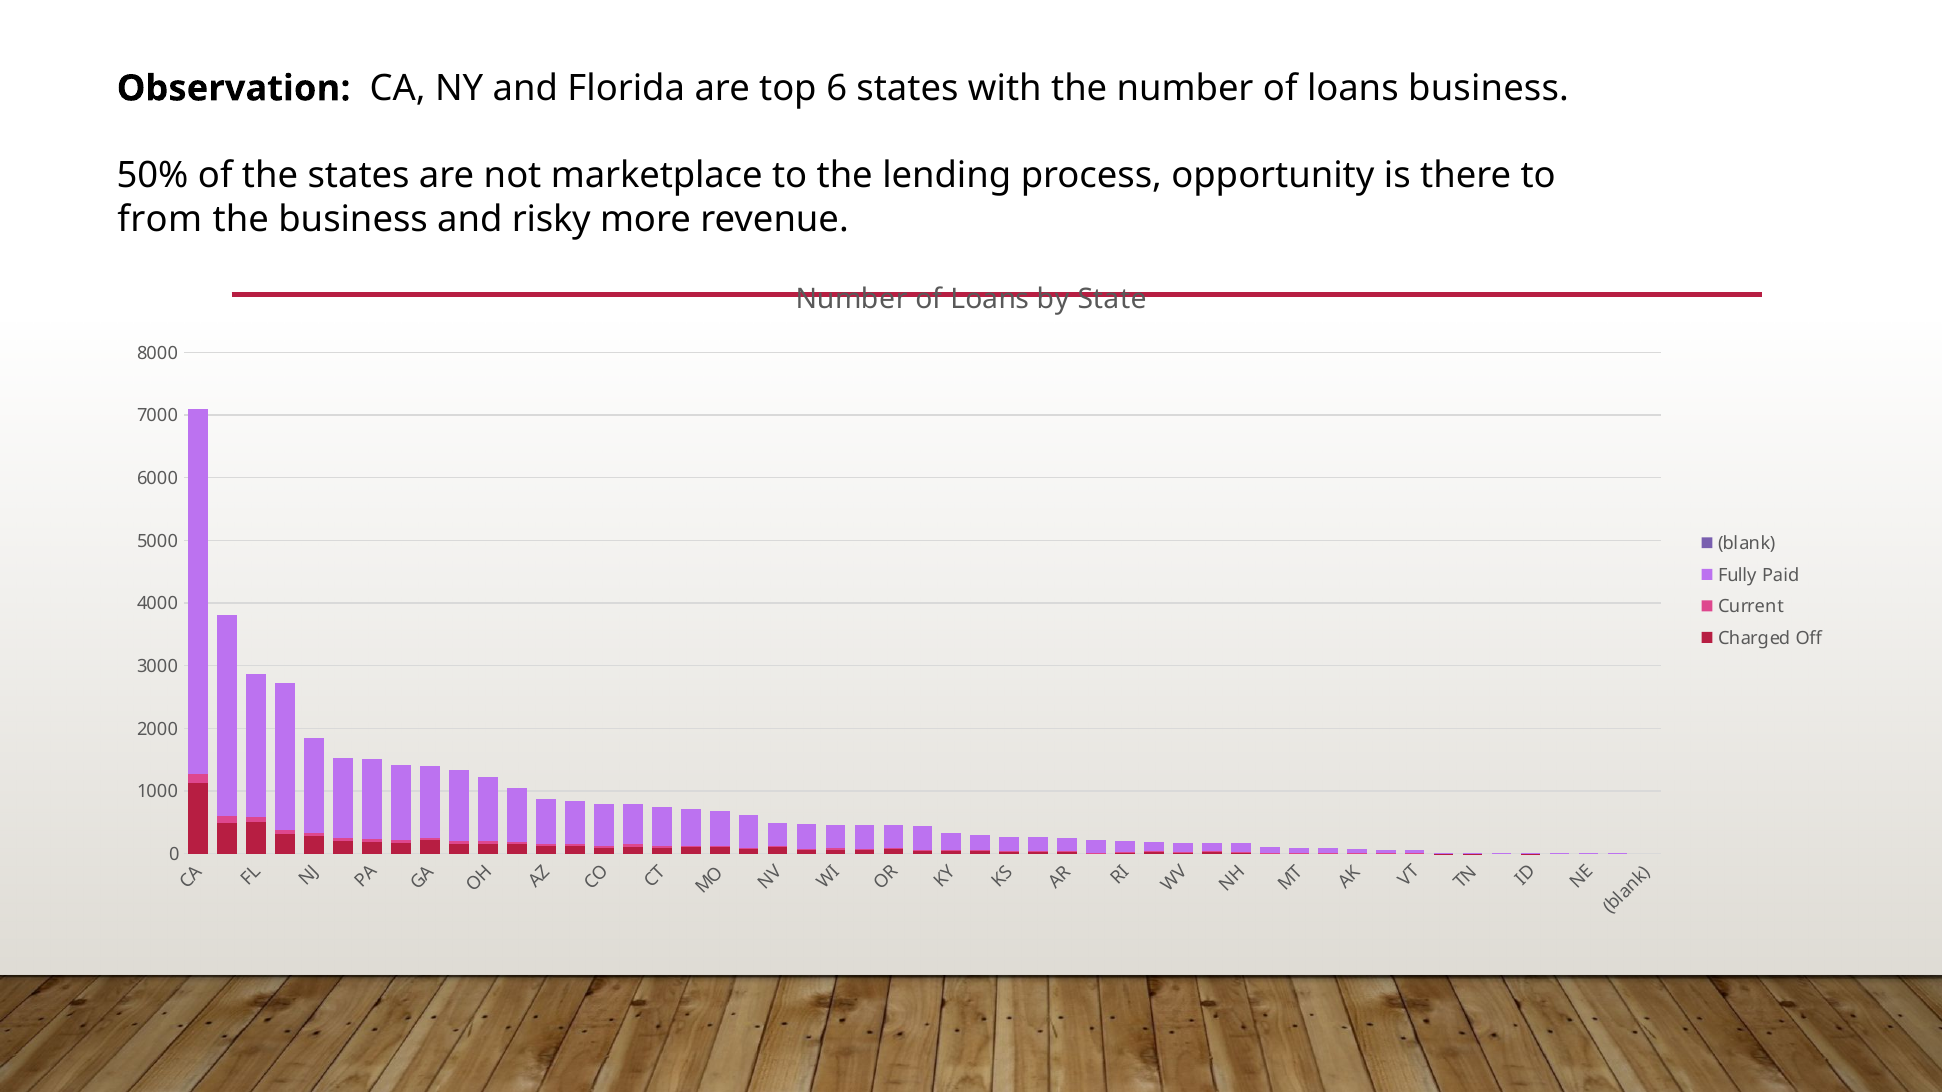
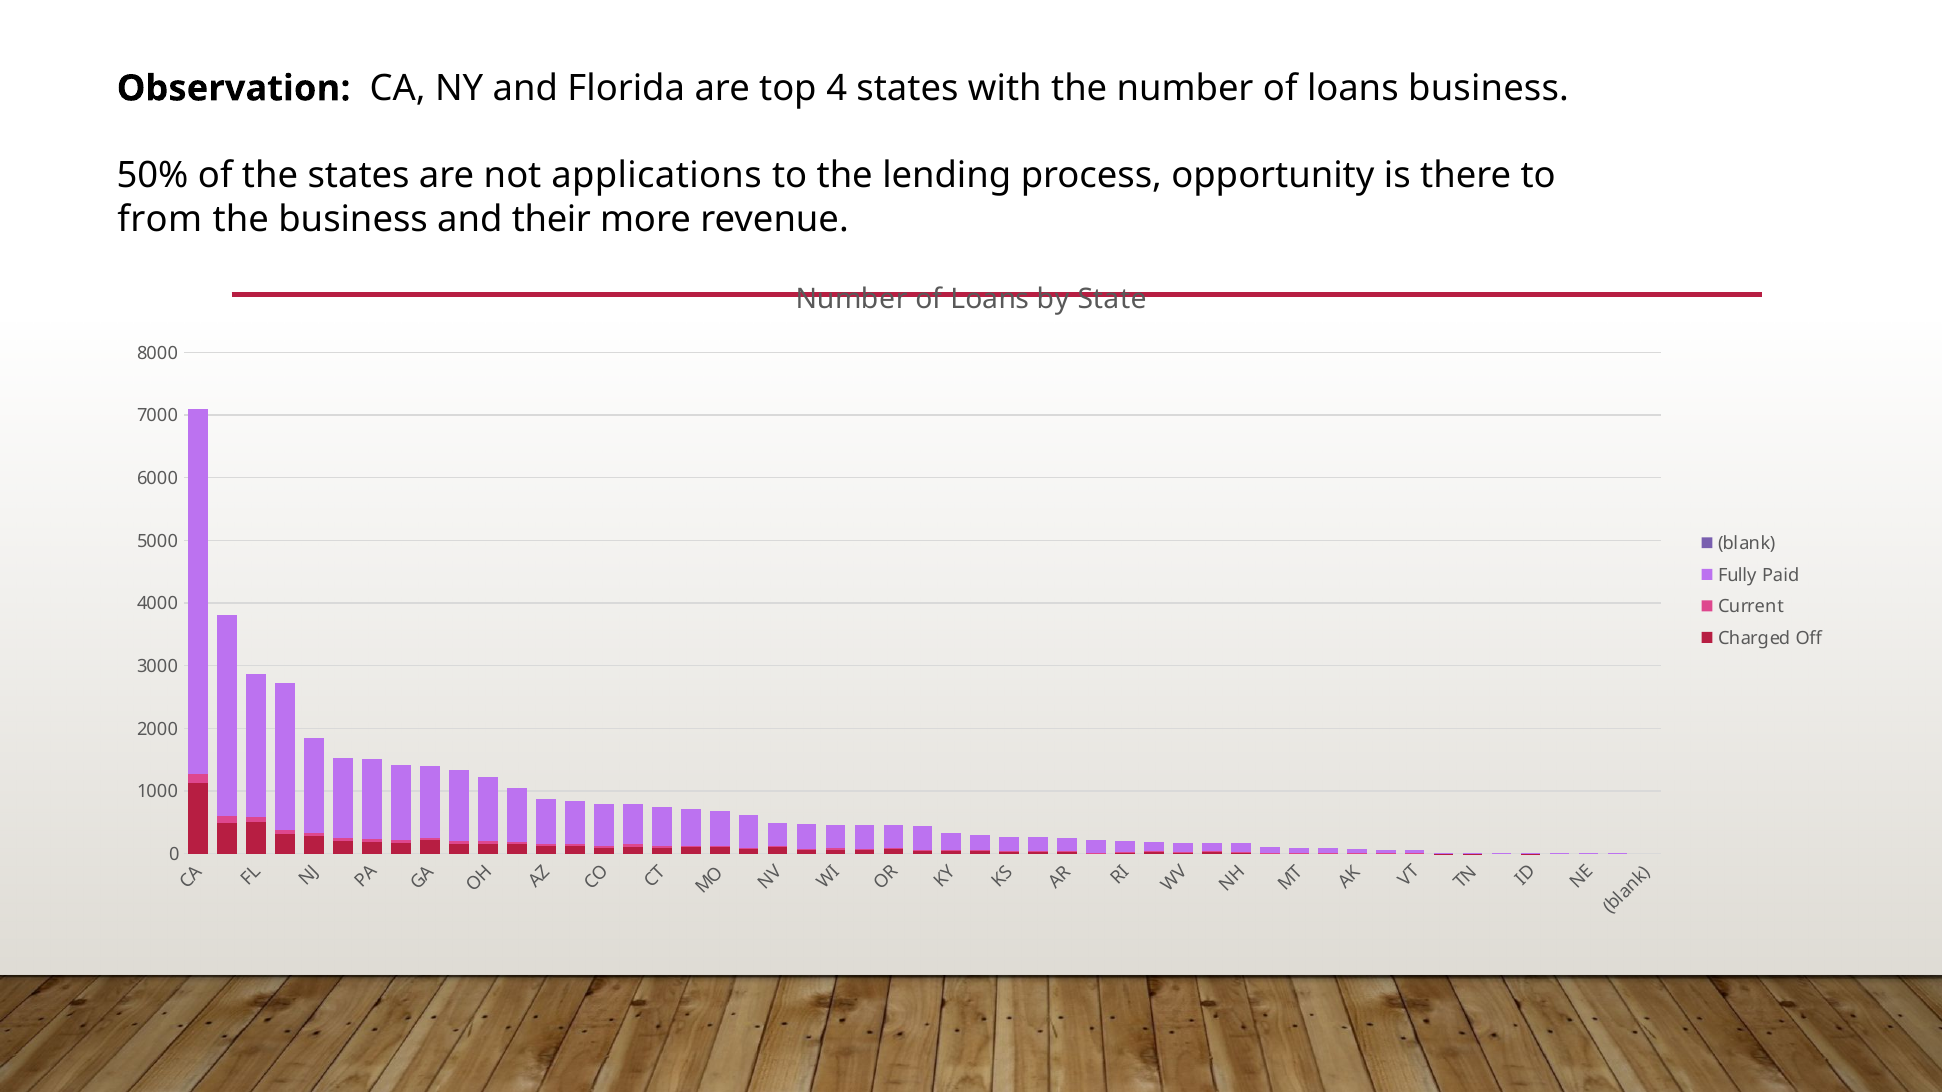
6: 6 -> 4
marketplace: marketplace -> applications
risky: risky -> their
